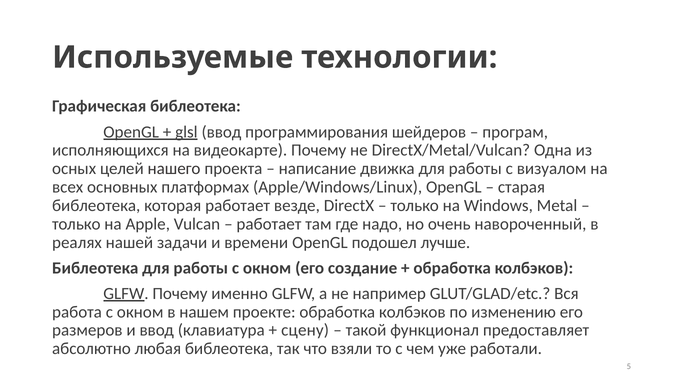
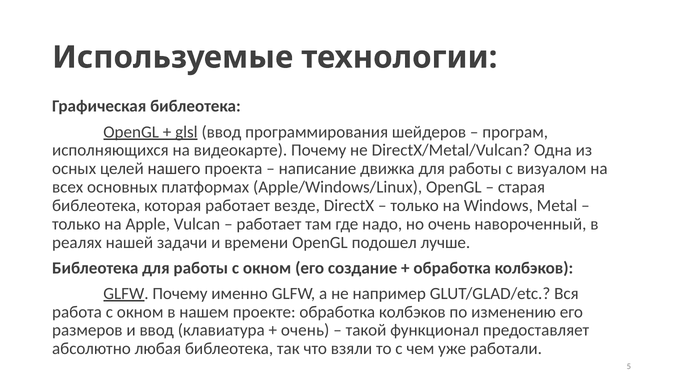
сцену at (305, 331): сцену -> очень
